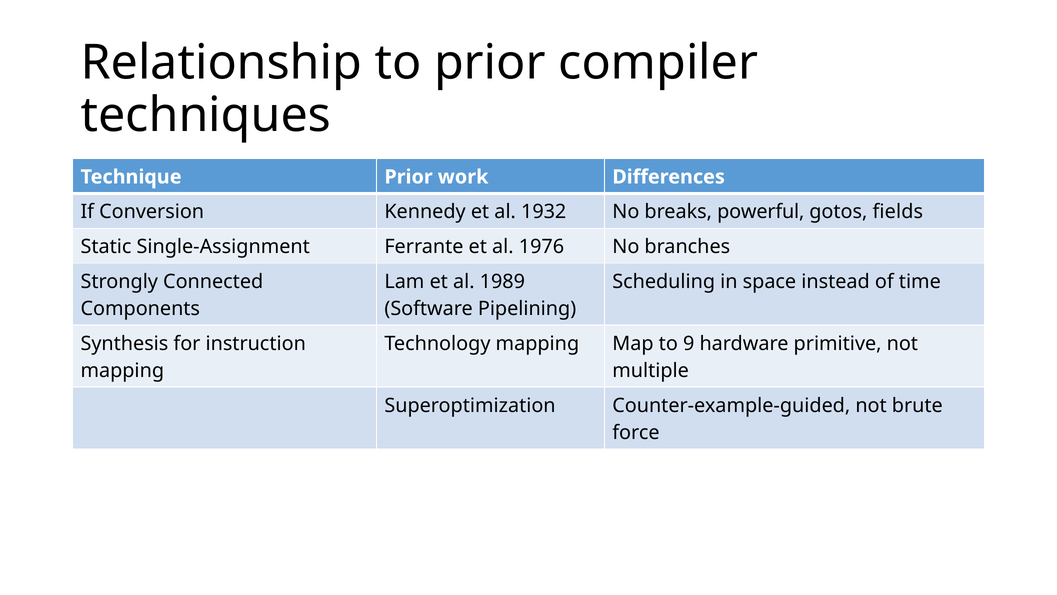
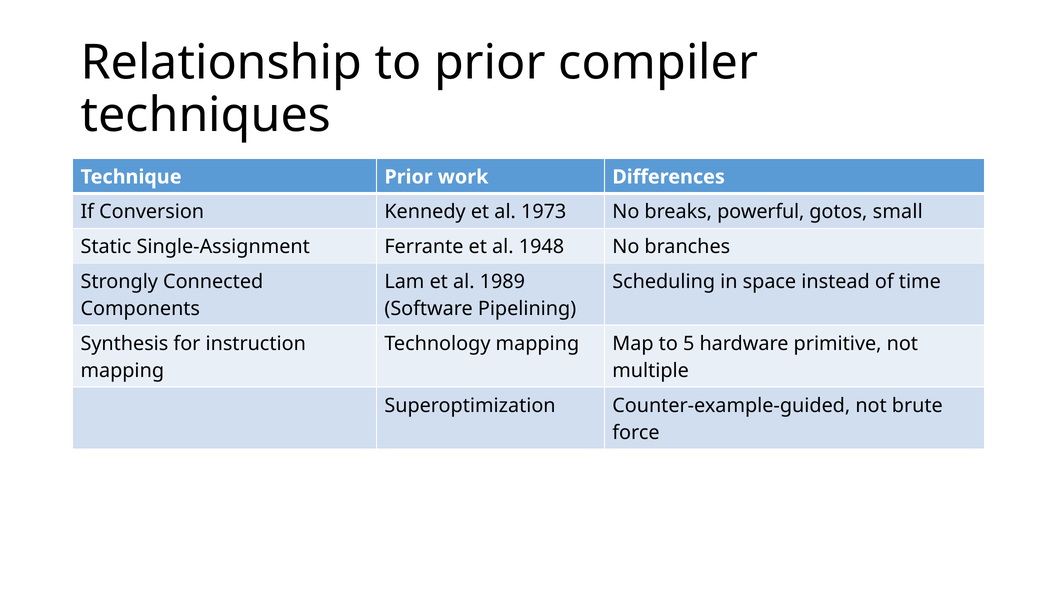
1932: 1932 -> 1973
fields: fields -> small
1976: 1976 -> 1948
9: 9 -> 5
